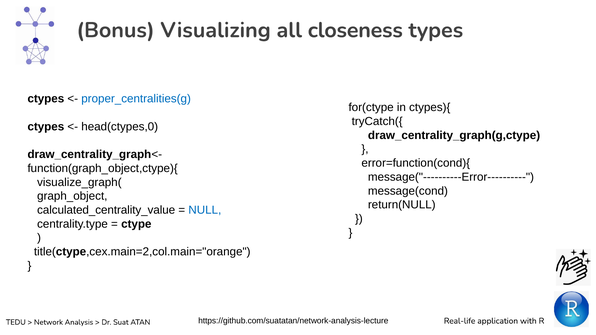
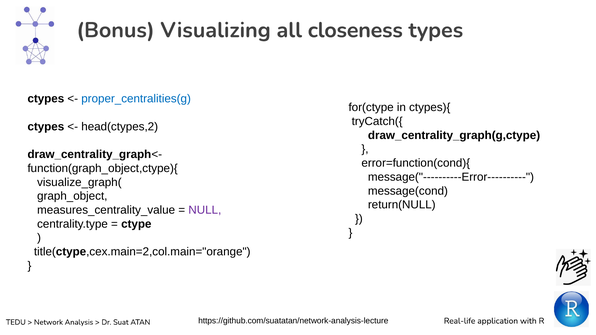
head(ctypes,0: head(ctypes,0 -> head(ctypes,2
calculated_centrality_value: calculated_centrality_value -> measures_centrality_value
NULL colour: blue -> purple
